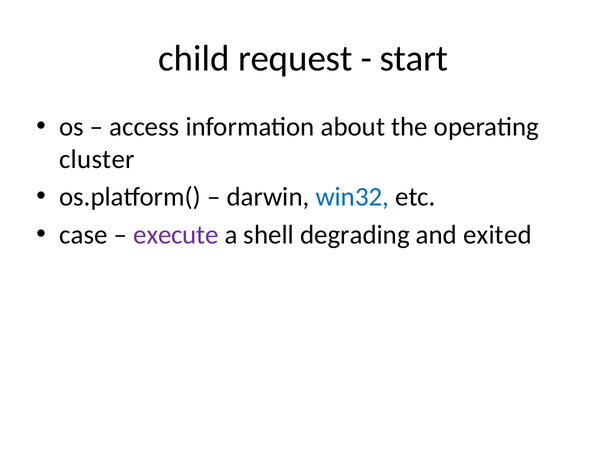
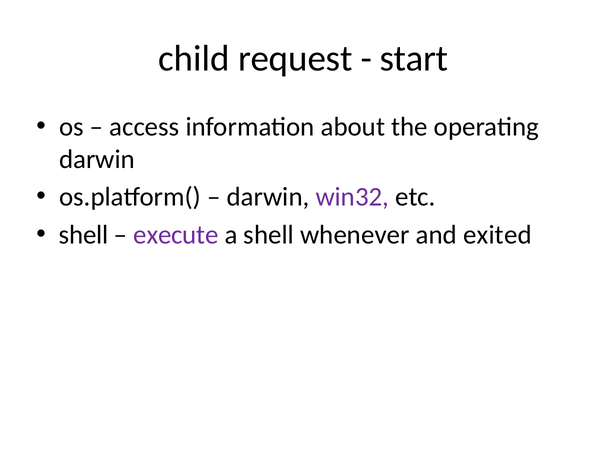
cluster at (97, 159): cluster -> darwin
win32 colour: blue -> purple
case at (83, 235): case -> shell
degrading: degrading -> whenever
